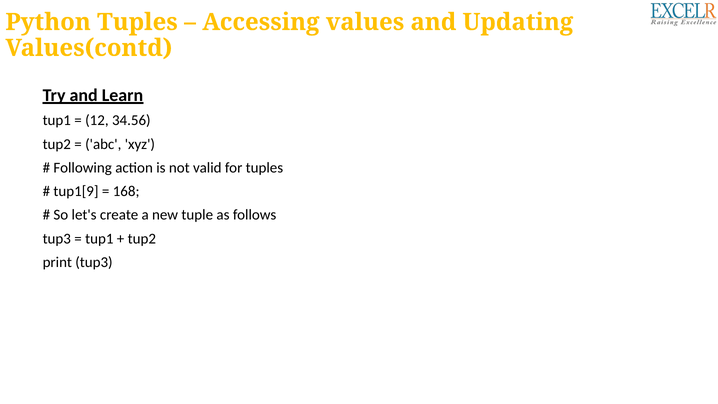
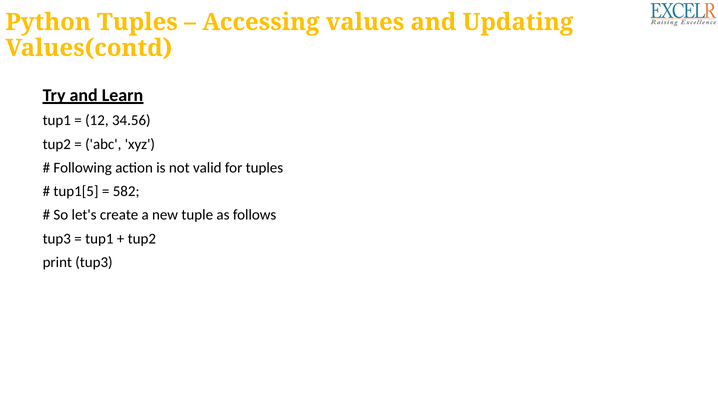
tup1[9: tup1[9 -> tup1[5
168: 168 -> 582
